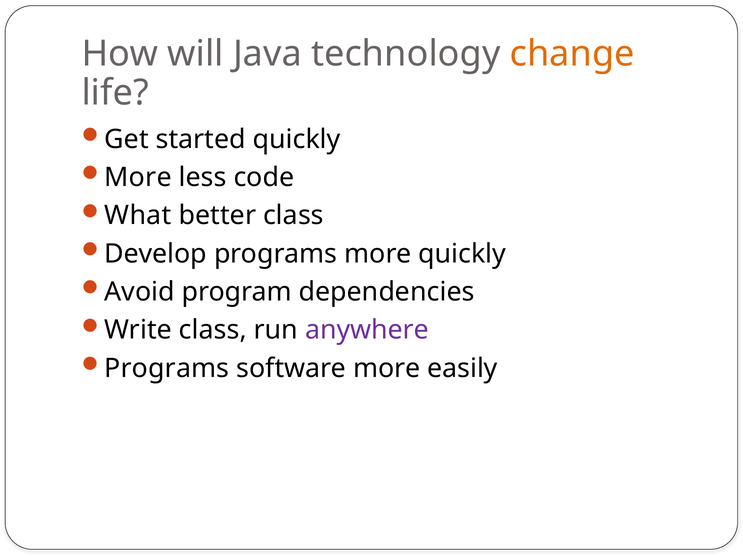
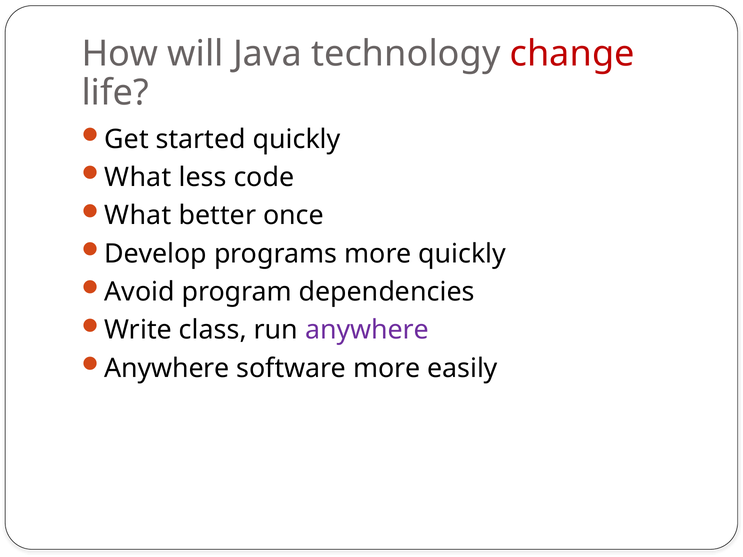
change colour: orange -> red
More at (138, 177): More -> What
better class: class -> once
Programs at (167, 368): Programs -> Anywhere
